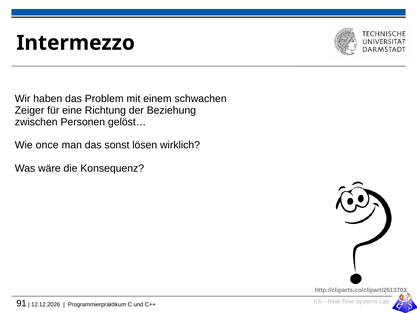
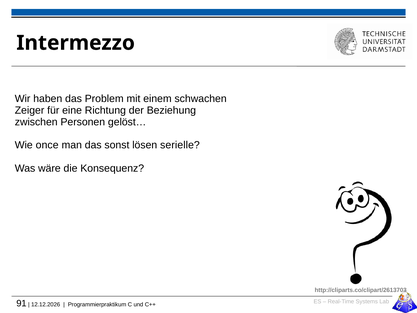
wirklich: wirklich -> serielle
